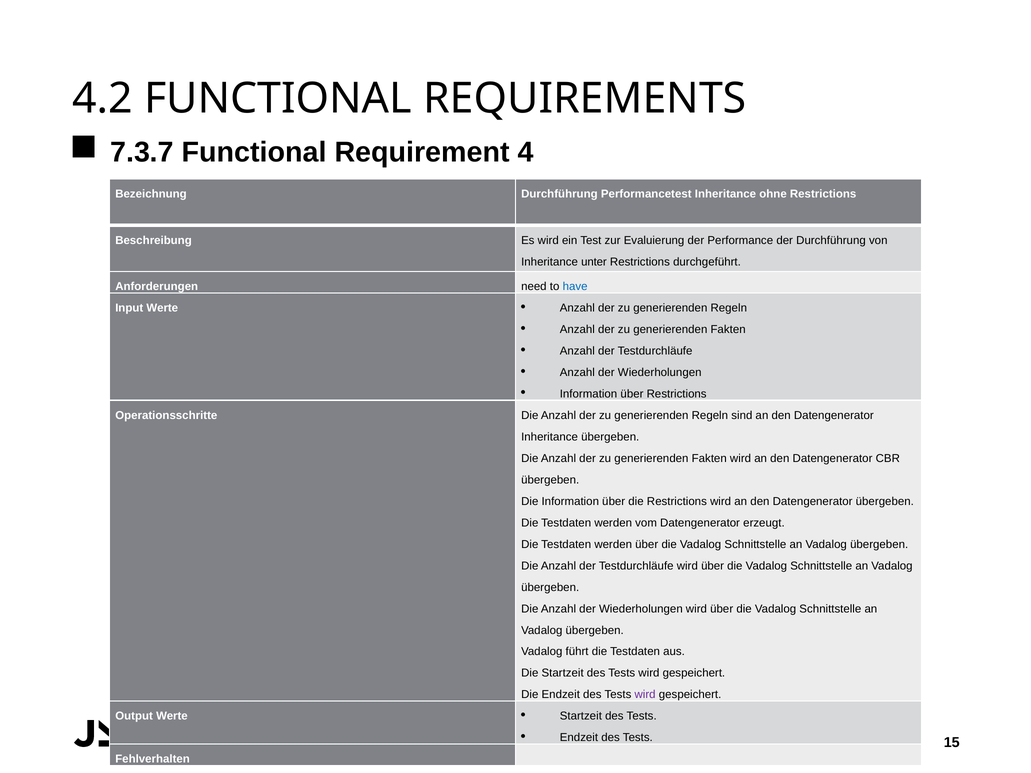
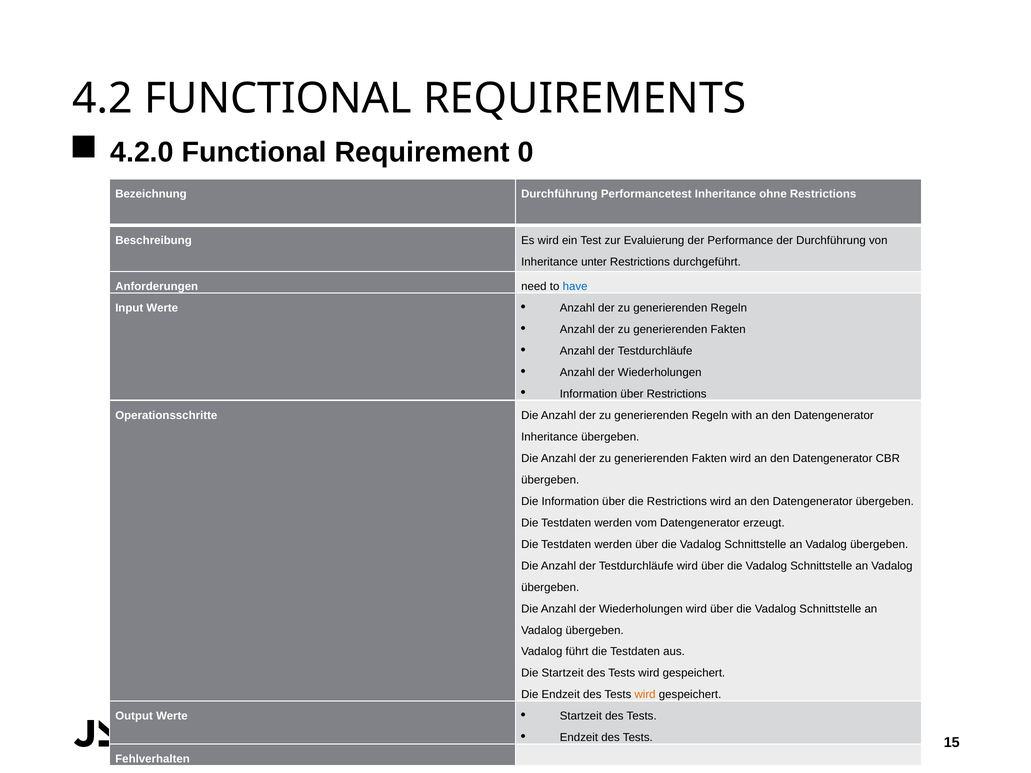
7.3.7: 7.3.7 -> 4.2.0
4: 4 -> 0
sind: sind -> with
wird at (645, 695) colour: purple -> orange
